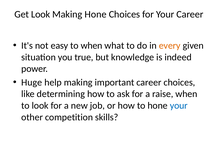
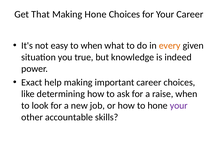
Get Look: Look -> That
Huge: Huge -> Exact
your at (179, 106) colour: blue -> purple
competition: competition -> accountable
